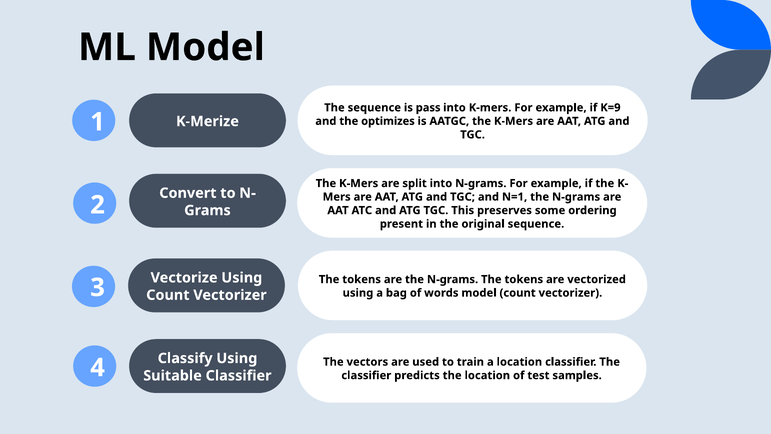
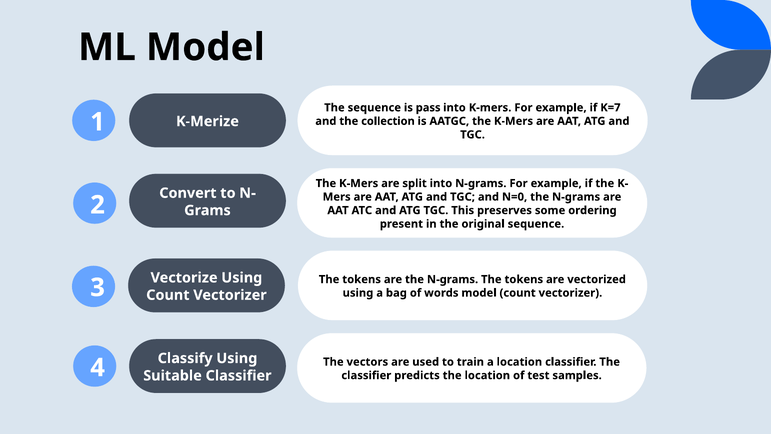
K=9: K=9 -> K=7
optimizes: optimizes -> collection
N=1: N=1 -> N=0
